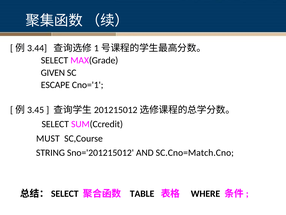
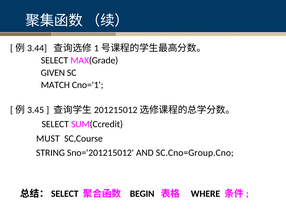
ESCAPE: ESCAPE -> MATCH
SC.Cno=Match.Cno: SC.Cno=Match.Cno -> SC.Cno=Group.Cno
TABLE: TABLE -> BEGIN
